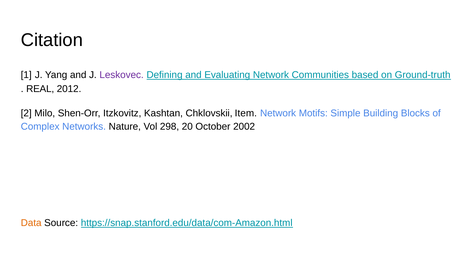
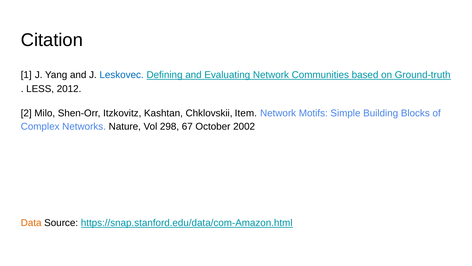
Leskovec colour: purple -> blue
REAL: REAL -> LESS
20: 20 -> 67
